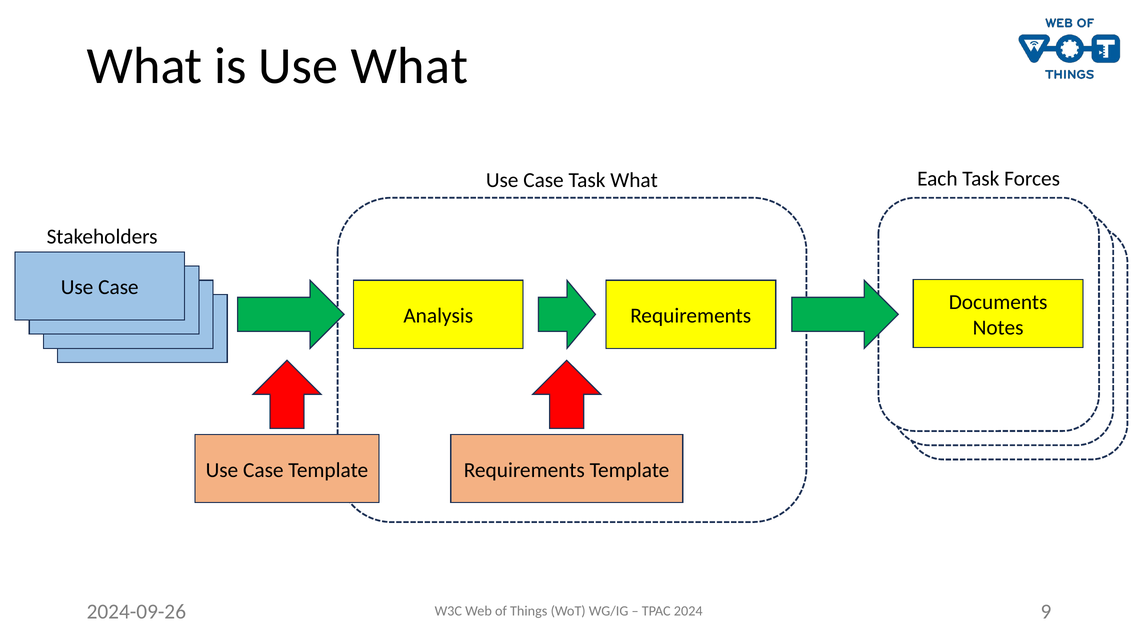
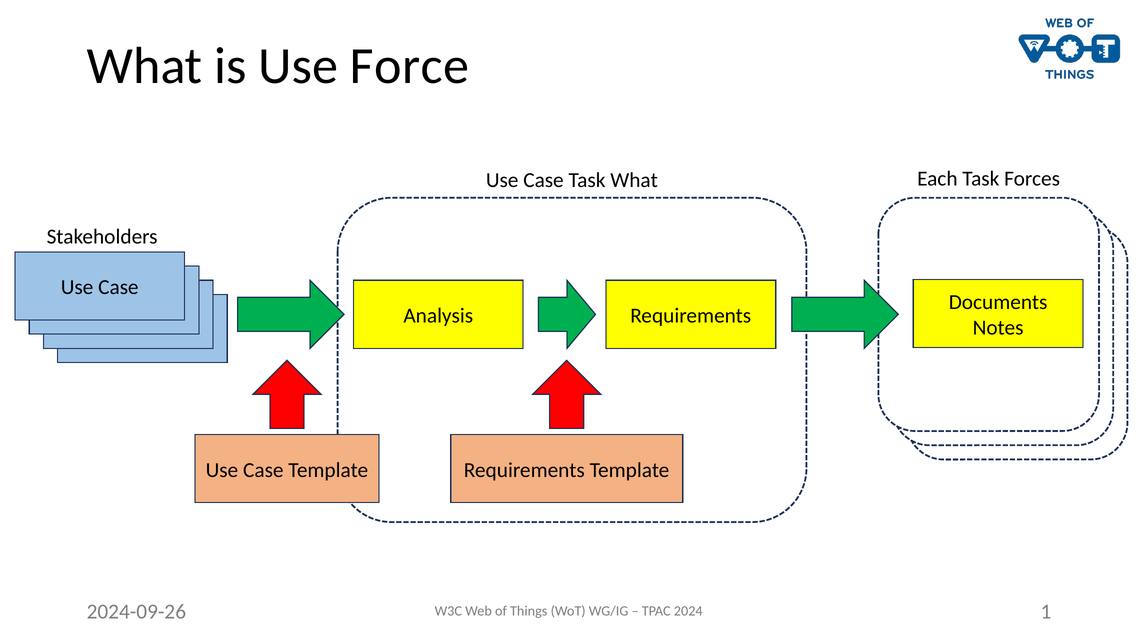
Use What: What -> Force
9: 9 -> 1
